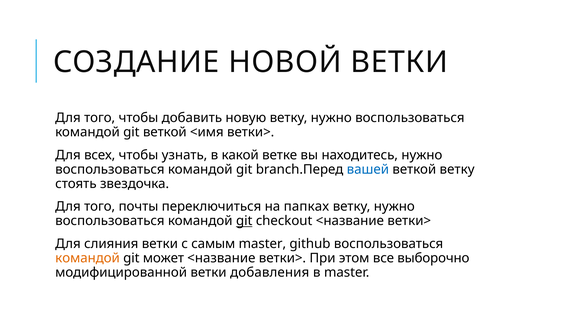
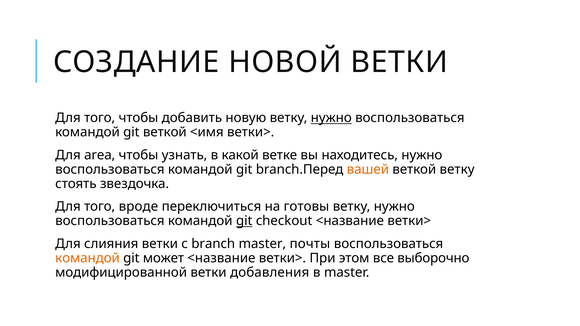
нужно at (331, 118) underline: none -> present
всех: всех -> area
вашей colour: blue -> orange
почты: почты -> вроде
папках: папках -> готовы
самым: самым -> branch
github: github -> почты
